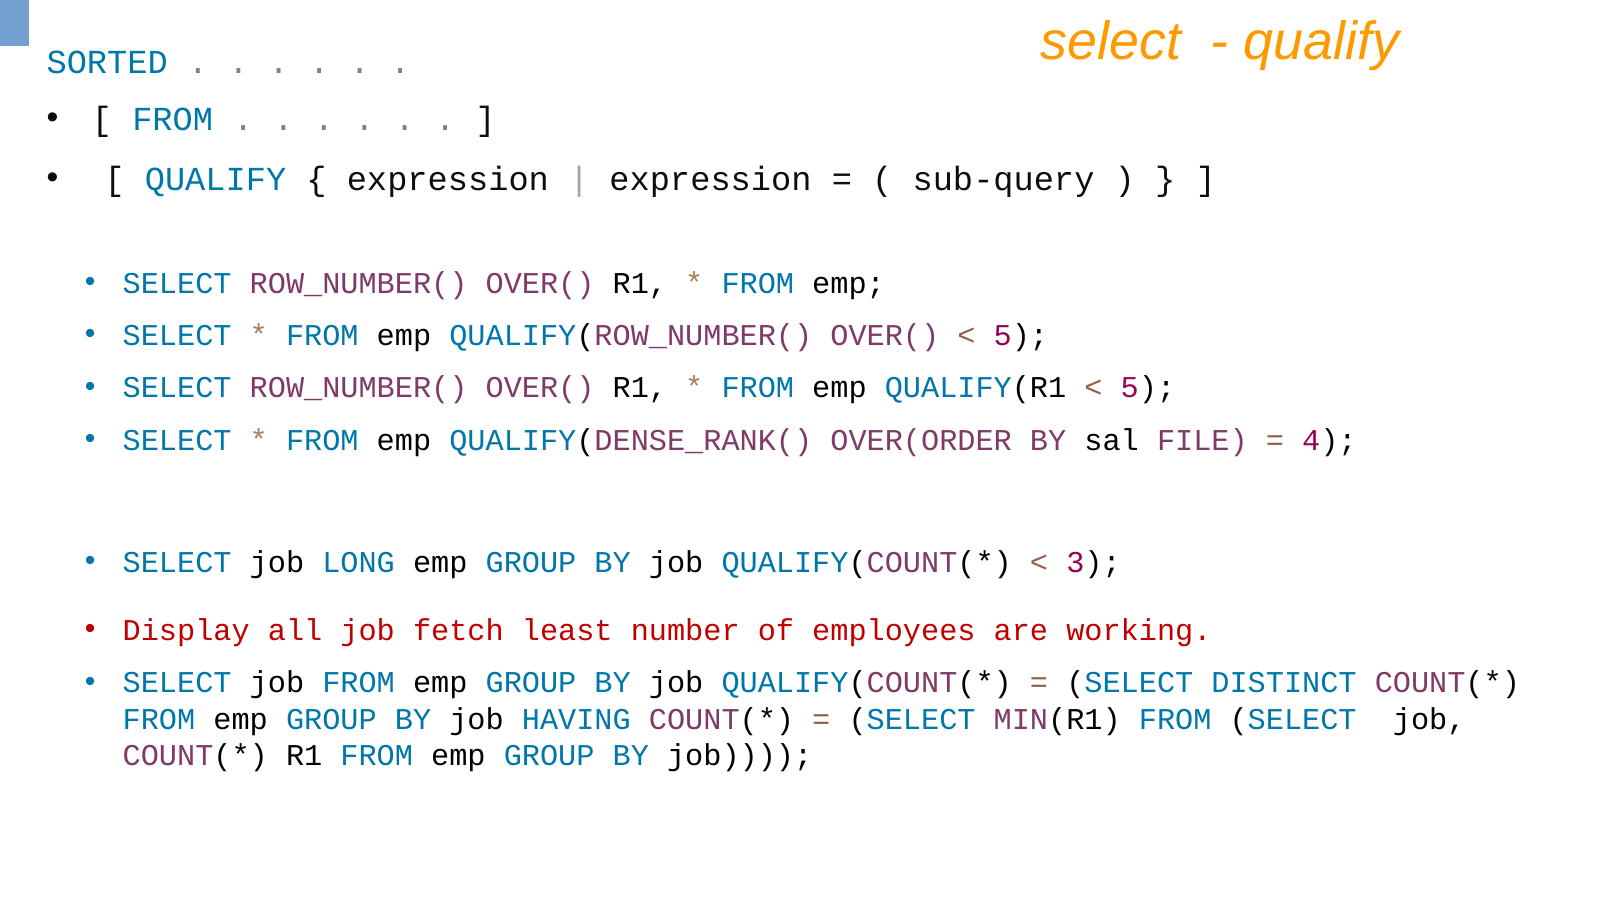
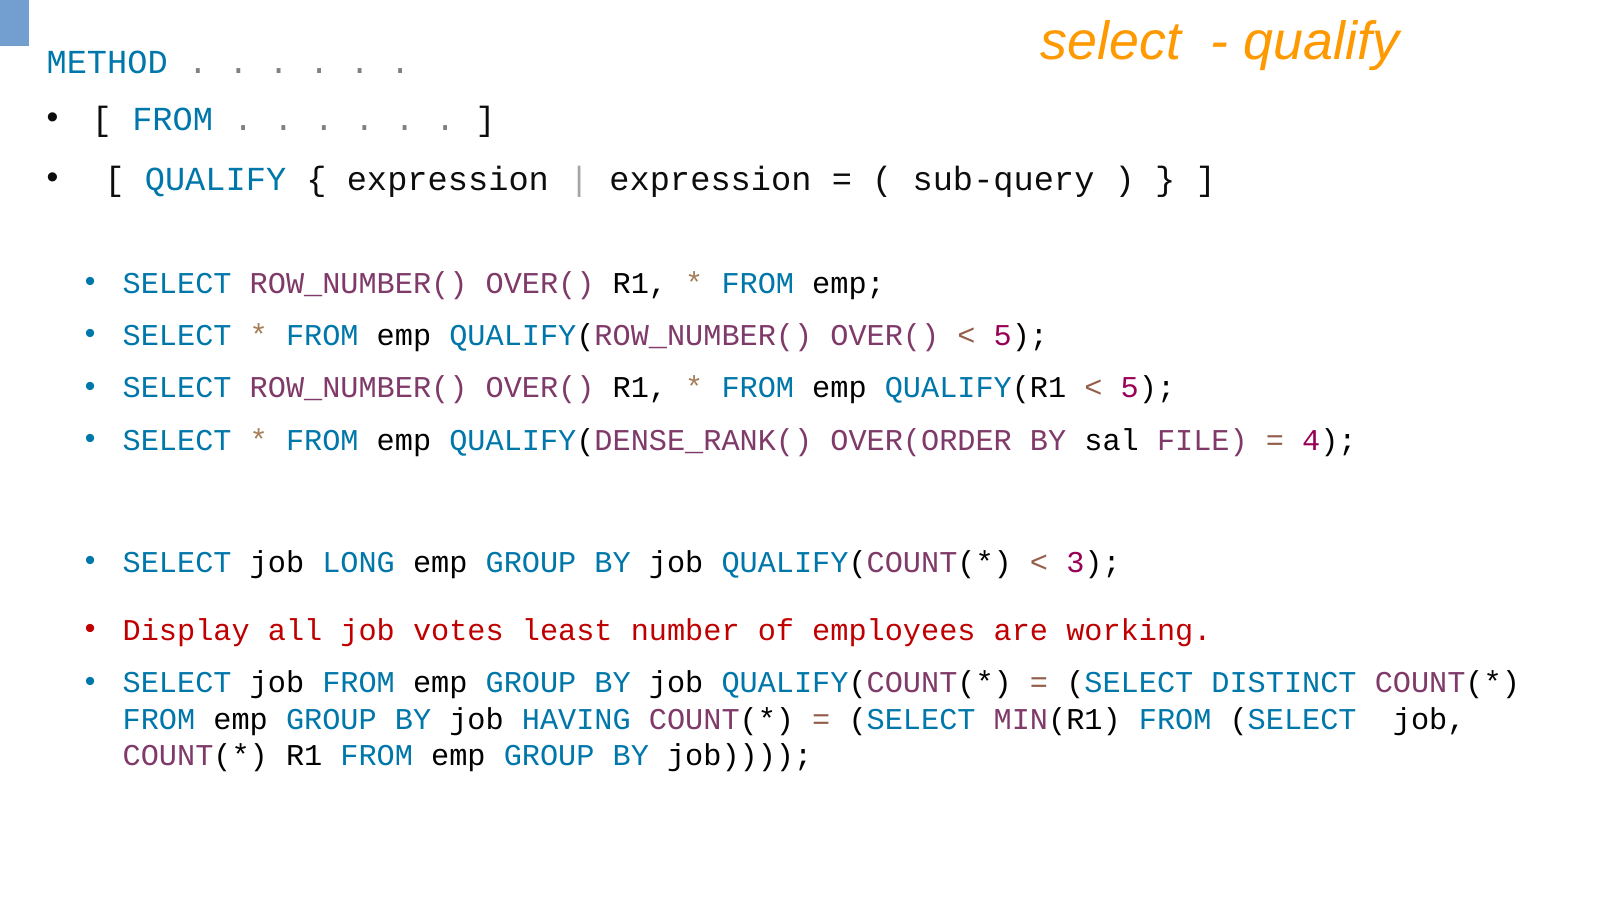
SORTED: SORTED -> METHOD
fetch: fetch -> votes
